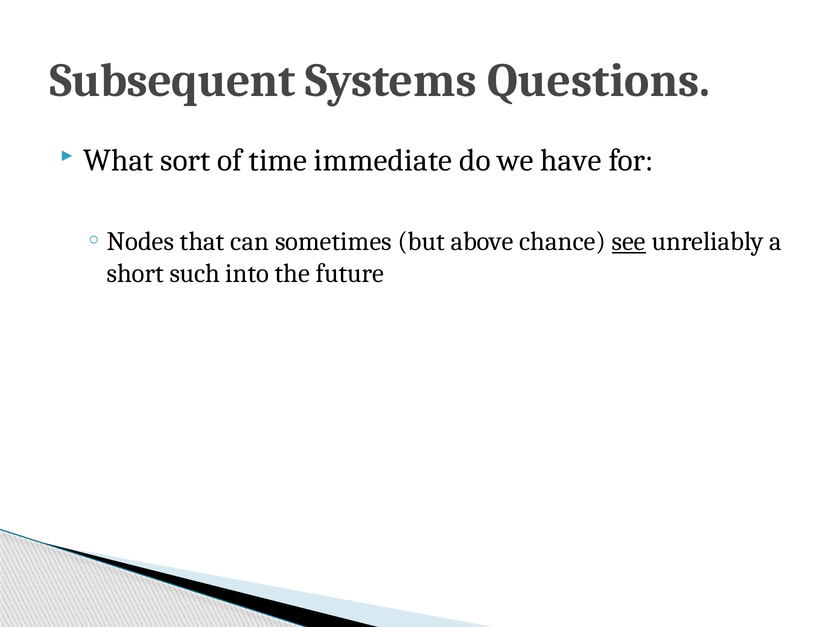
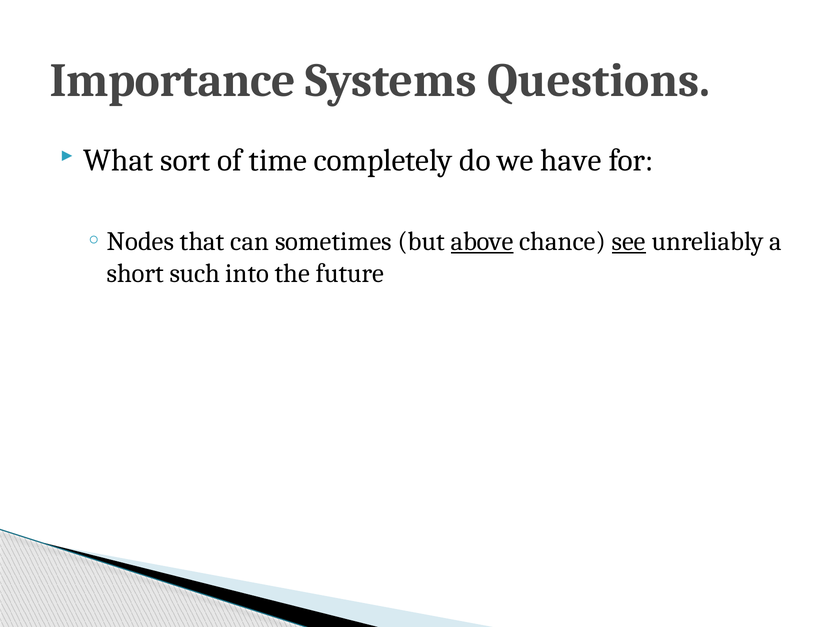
Subsequent: Subsequent -> Importance
immediate: immediate -> completely
above underline: none -> present
